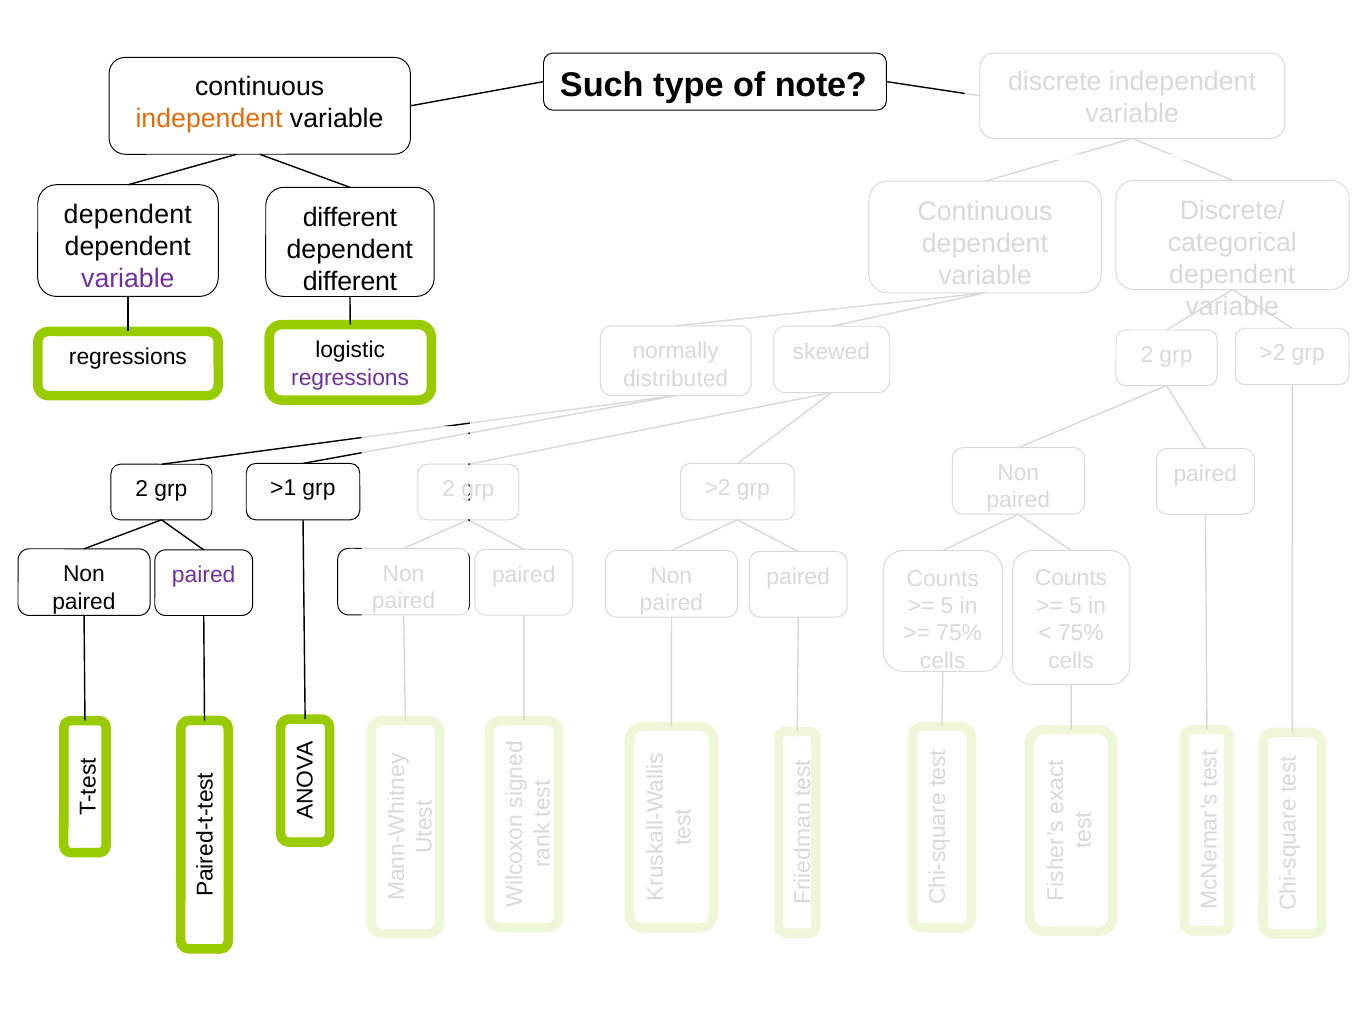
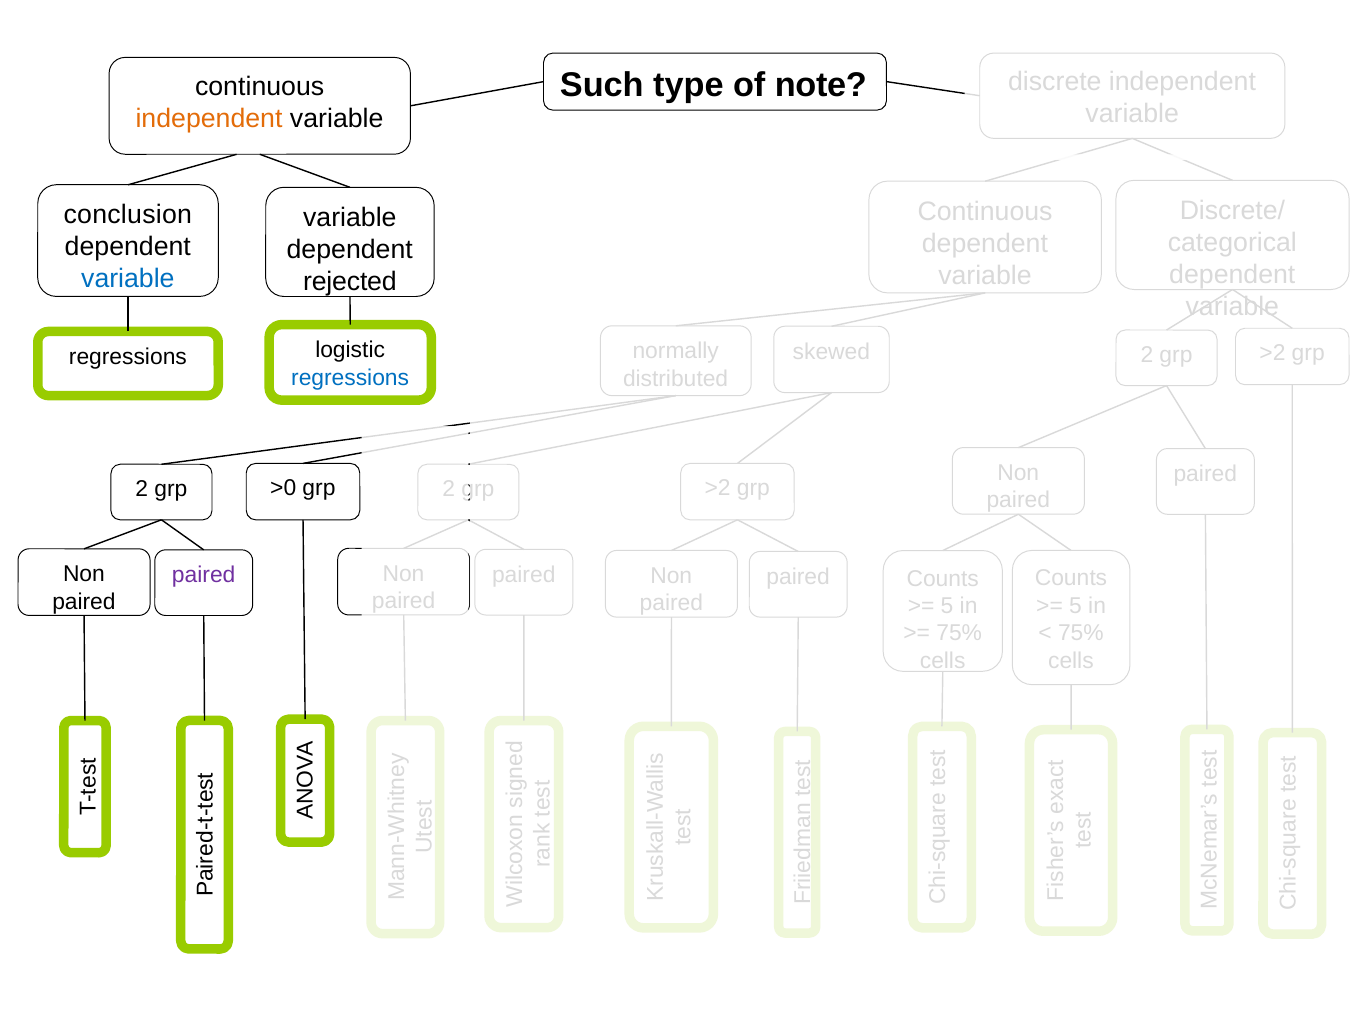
dependent at (128, 215): dependent -> conclusion
different at (350, 217): different -> variable
variable at (128, 279) colour: purple -> blue
different at (350, 281): different -> rejected
regressions at (350, 378) colour: purple -> blue
>1: >1 -> >0
